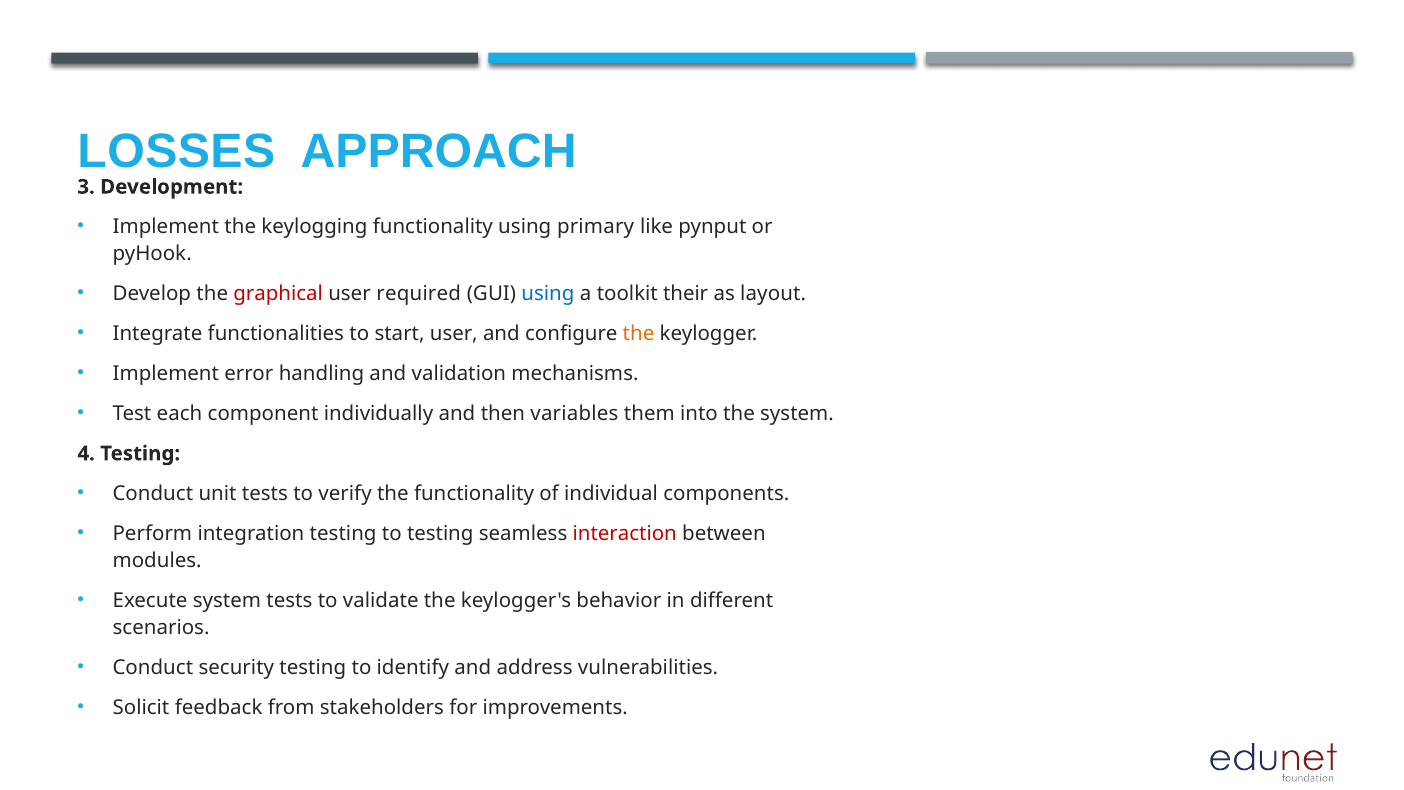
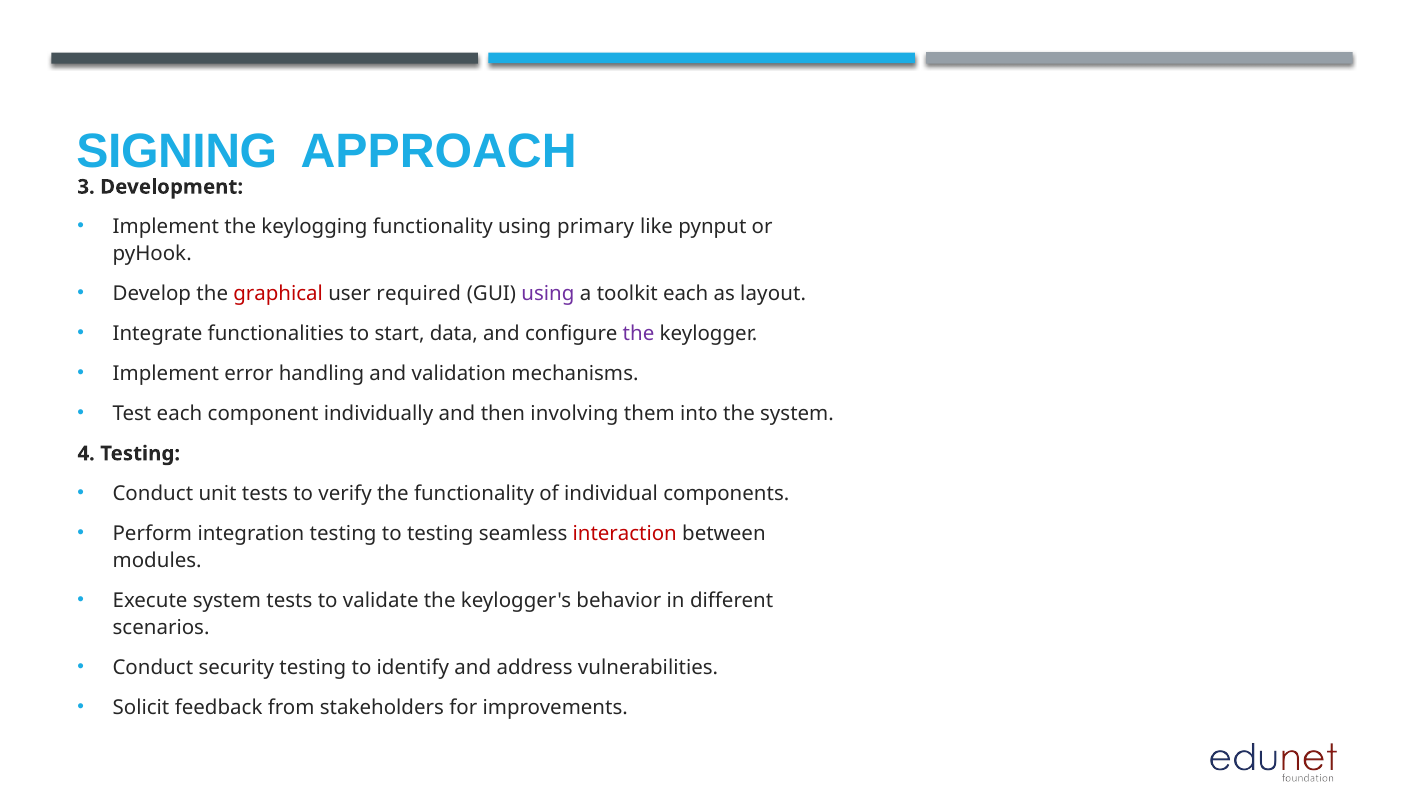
LOSSES: LOSSES -> SIGNING
using at (548, 294) colour: blue -> purple
toolkit their: their -> each
start user: user -> data
the at (638, 334) colour: orange -> purple
variables: variables -> involving
